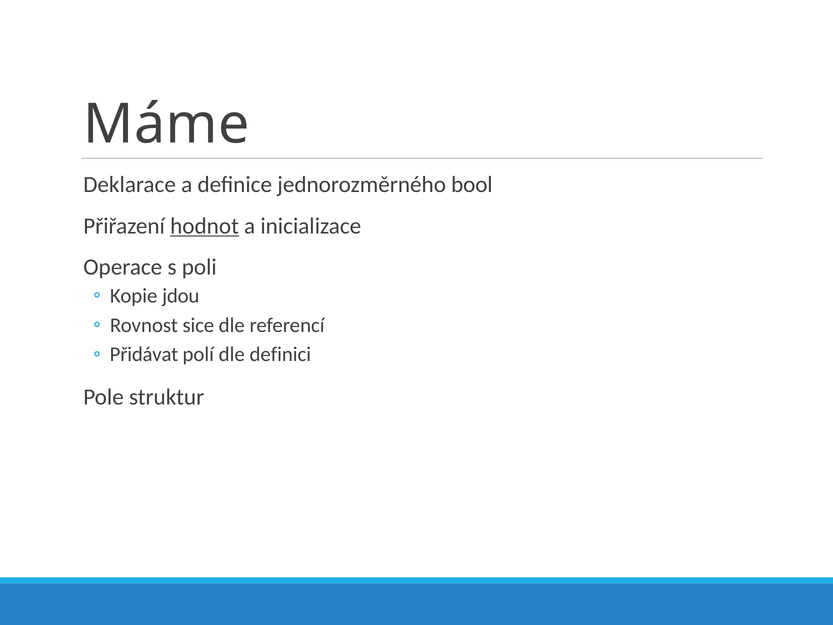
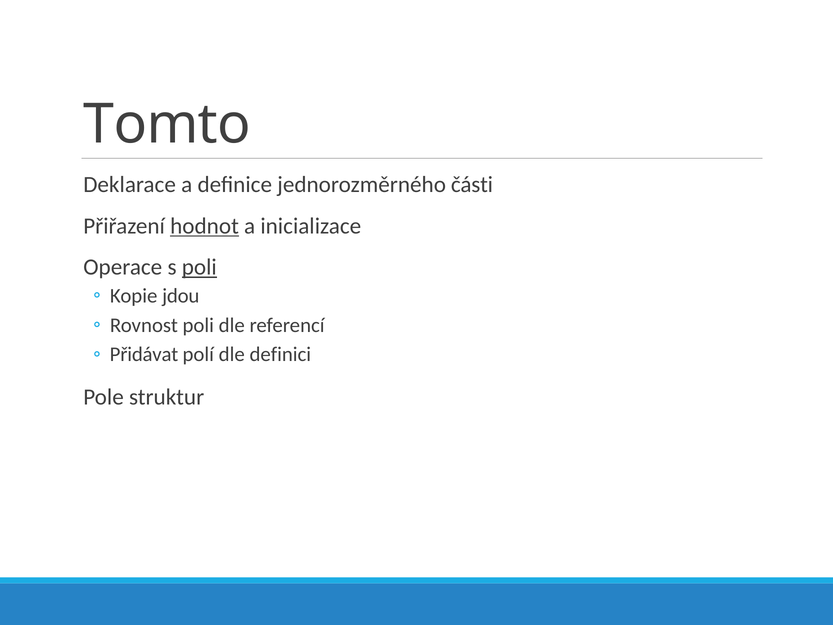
Máme: Máme -> Tomto
bool: bool -> části
poli at (199, 267) underline: none -> present
Rovnost sice: sice -> poli
